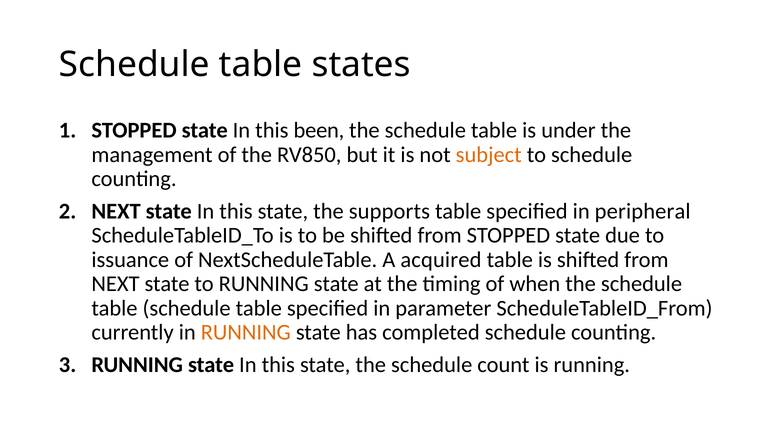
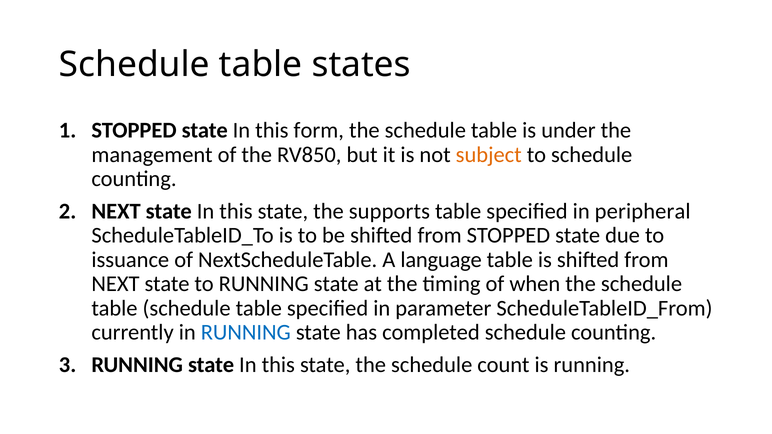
been: been -> form
acquired: acquired -> language
RUNNING at (246, 333) colour: orange -> blue
